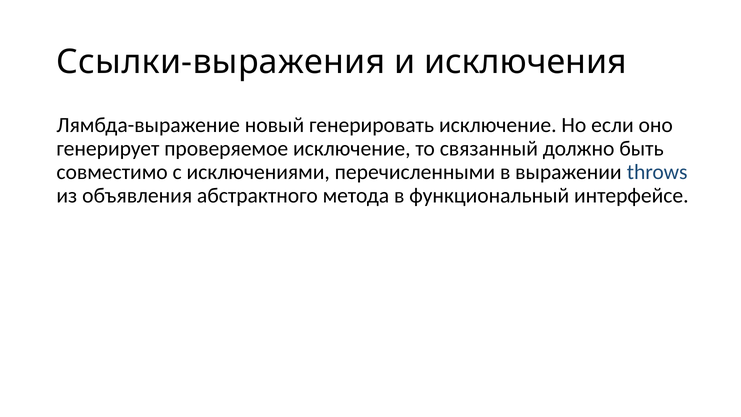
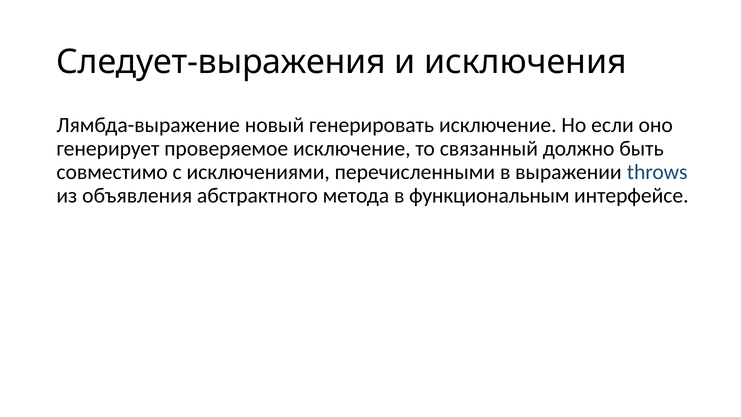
Ссылки-выражения: Ссылки-выражения -> Следует-выражения
функциональный: функциональный -> функциональным
